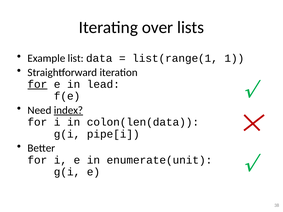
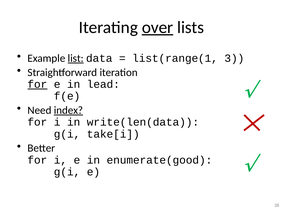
over underline: none -> present
list underline: none -> present
1: 1 -> 3
colon(len(data: colon(len(data -> write(len(data
pipe[i: pipe[i -> take[i
enumerate(unit: enumerate(unit -> enumerate(good
